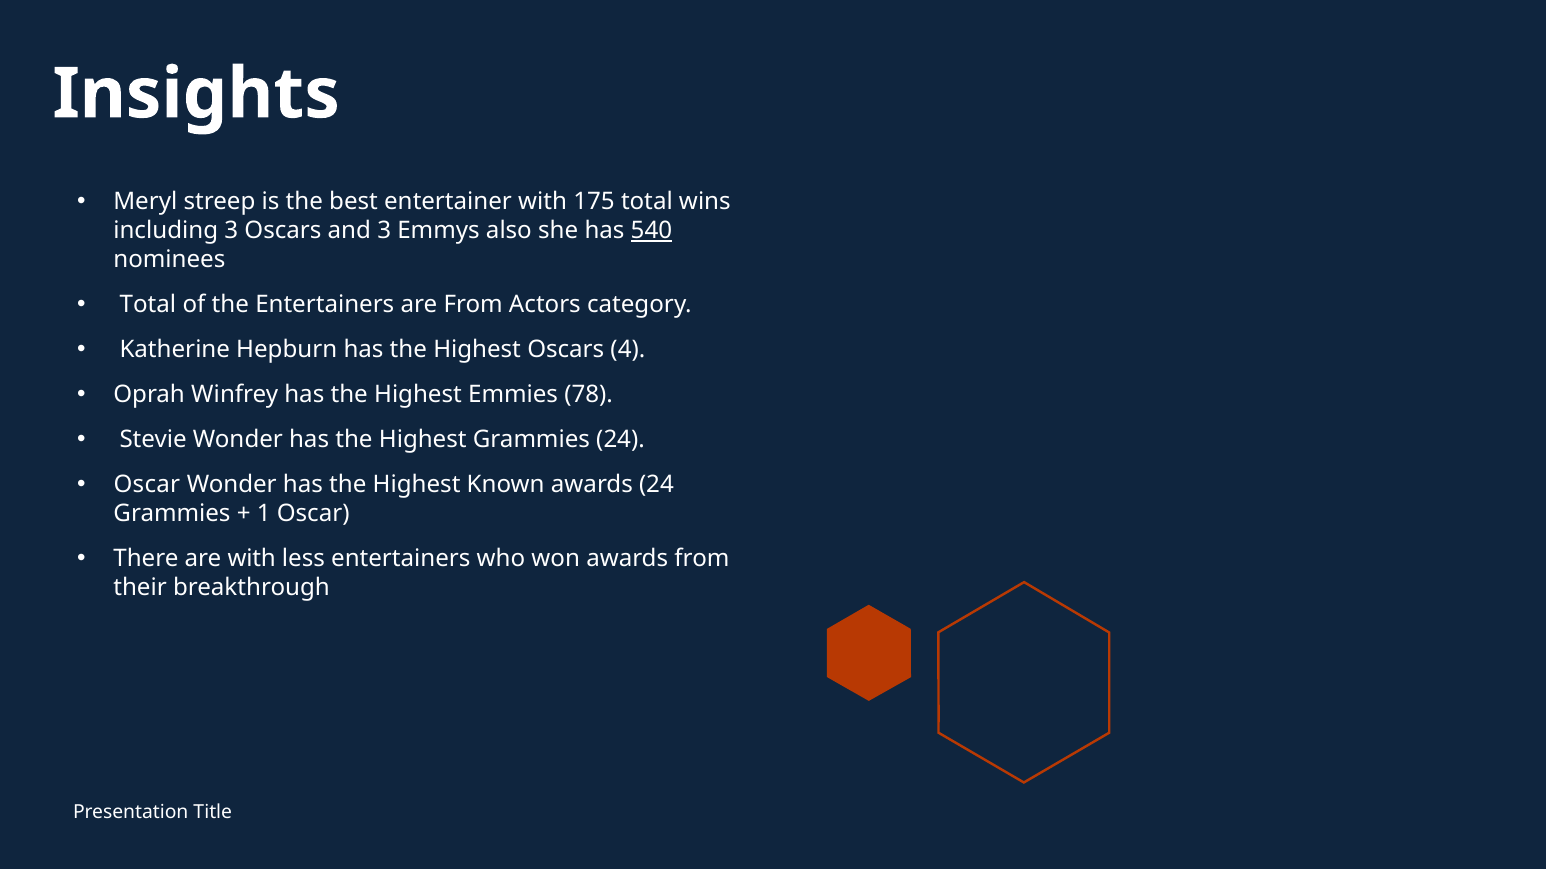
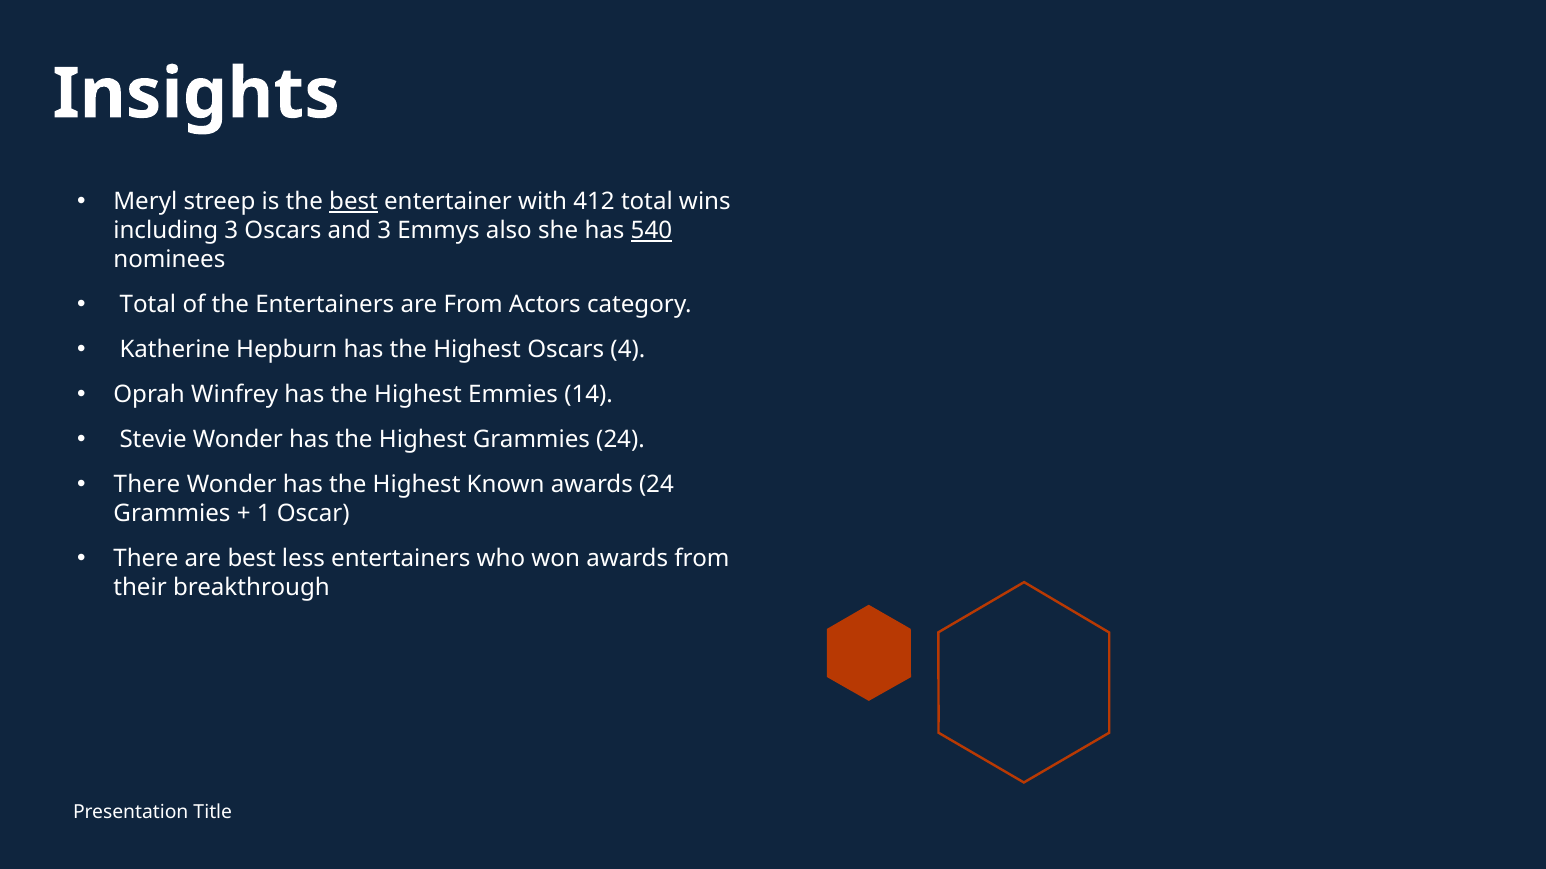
best at (354, 202) underline: none -> present
175: 175 -> 412
78: 78 -> 14
Oscar at (147, 485): Oscar -> There
are with: with -> best
